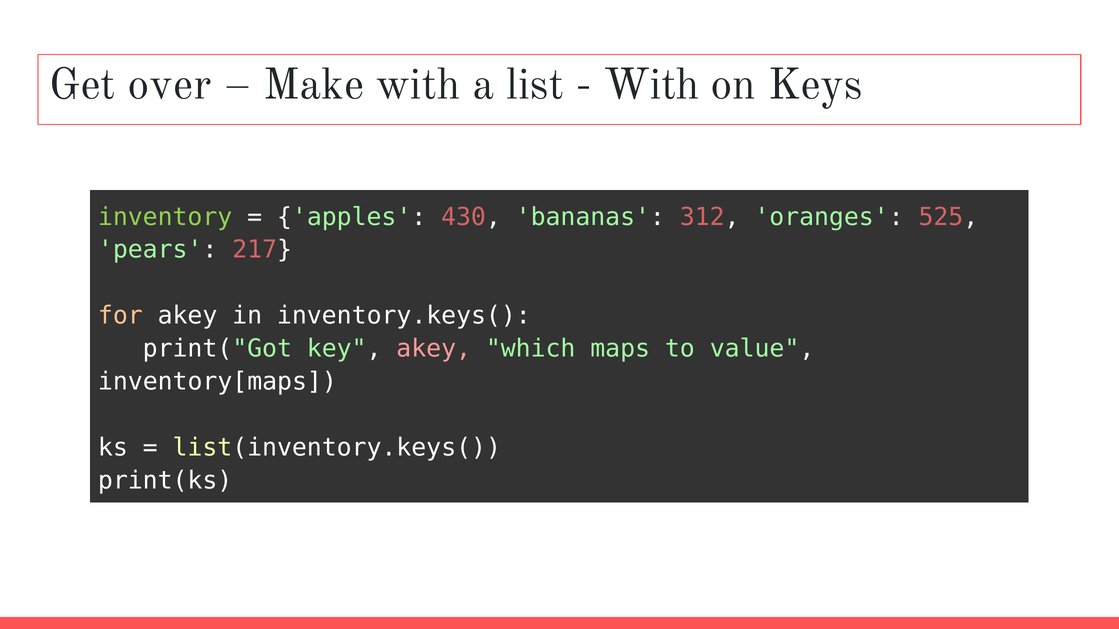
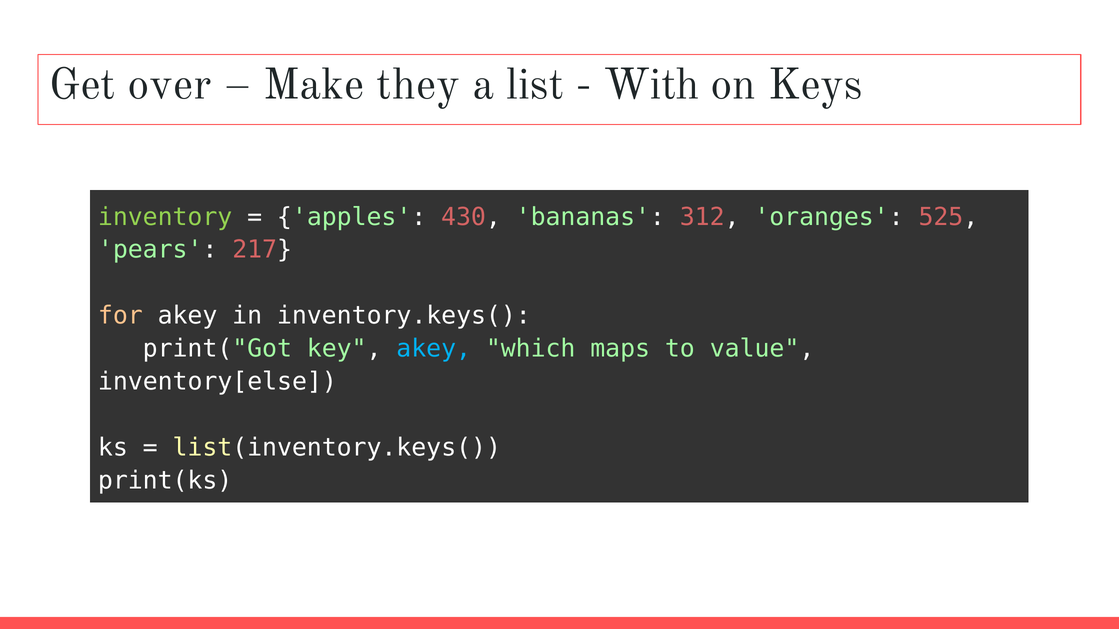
Make with: with -> they
akey at (434, 349) colour: pink -> light blue
inventory[maps: inventory[maps -> inventory[else
